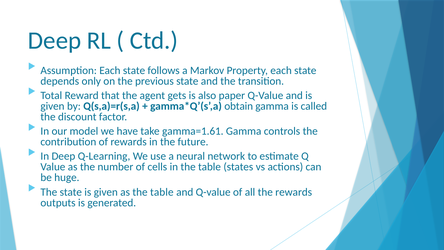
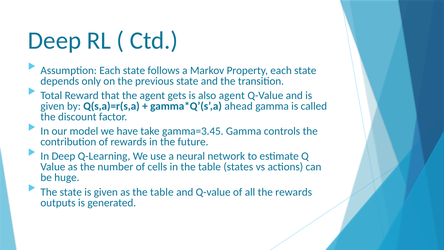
also paper: paper -> agent
obtain: obtain -> ahead
gamma=1.61: gamma=1.61 -> gamma=3.45
